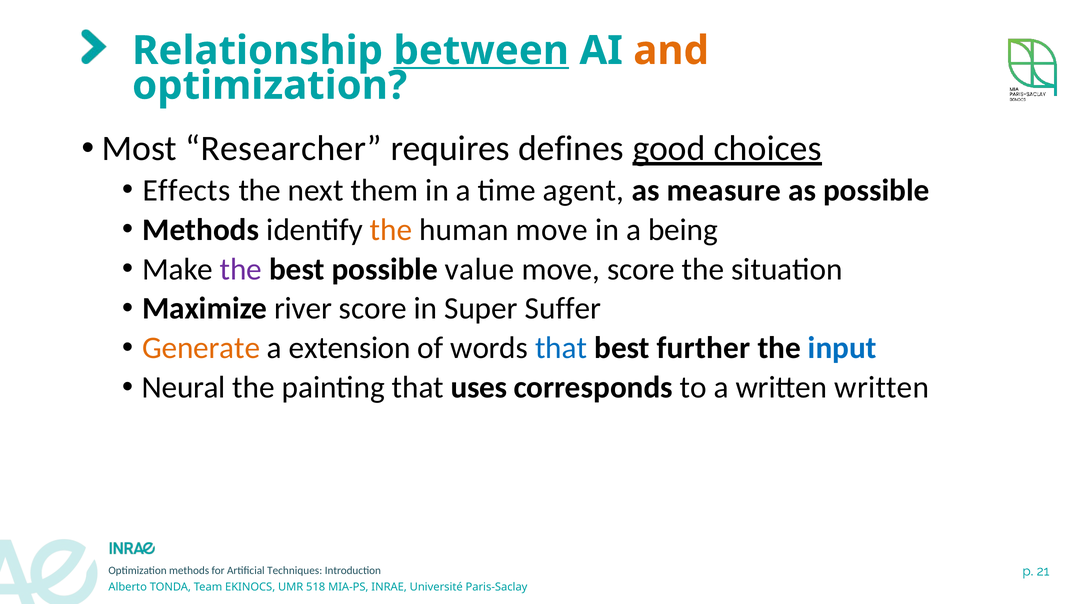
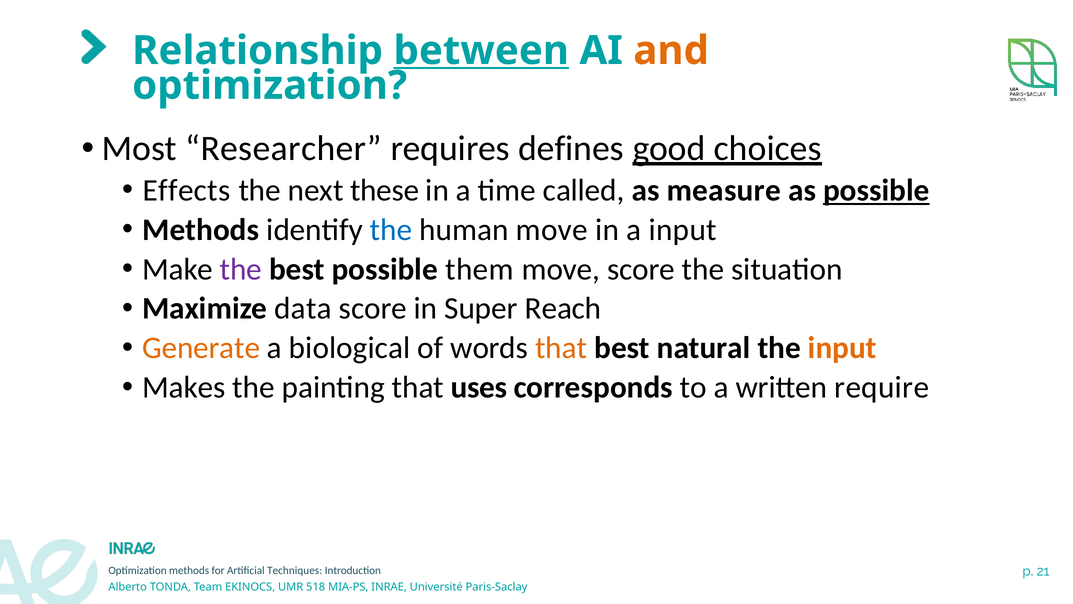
them: them -> these
agent: agent -> called
possible at (876, 190) underline: none -> present
the at (391, 230) colour: orange -> blue
a being: being -> input
value: value -> them
river: river -> data
Suffer: Suffer -> Reach
extension: extension -> biological
that at (561, 348) colour: blue -> orange
further: further -> natural
input at (842, 348) colour: blue -> orange
Neural: Neural -> Makes
written written: written -> require
